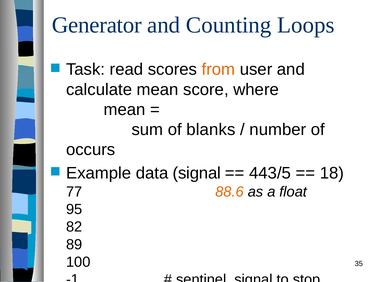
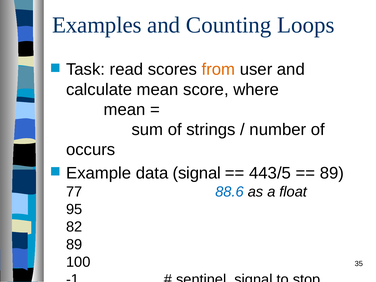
Generator: Generator -> Examples
blanks: blanks -> strings
18 at (332, 173): 18 -> 89
88.6 colour: orange -> blue
